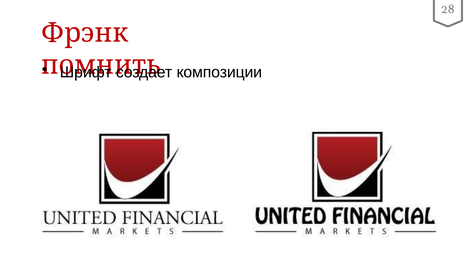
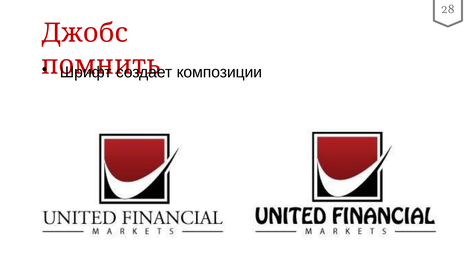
Фрэнк: Фрэнк -> Джобс
